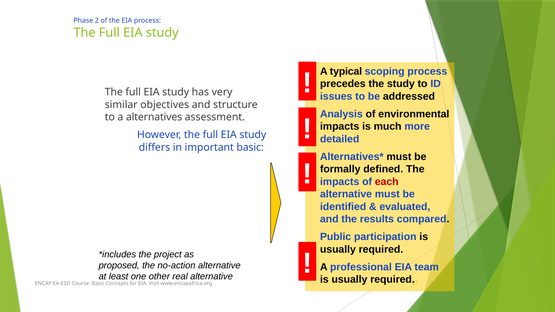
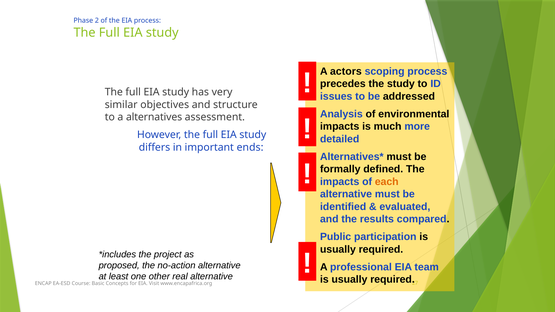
typical: typical -> actors
important basic: basic -> ends
each colour: red -> orange
